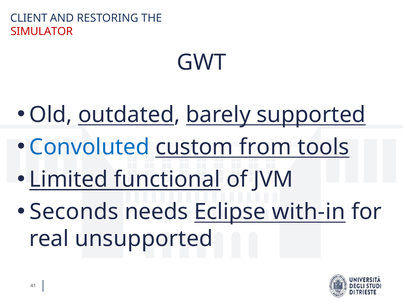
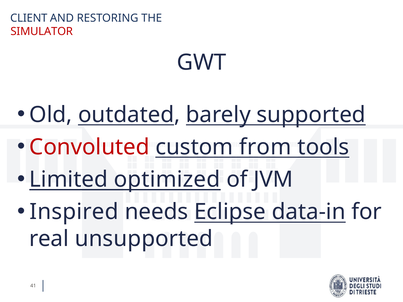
Convoluted colour: blue -> red
functional: functional -> optimized
Seconds: Seconds -> Inspired
with-in: with-in -> data-in
